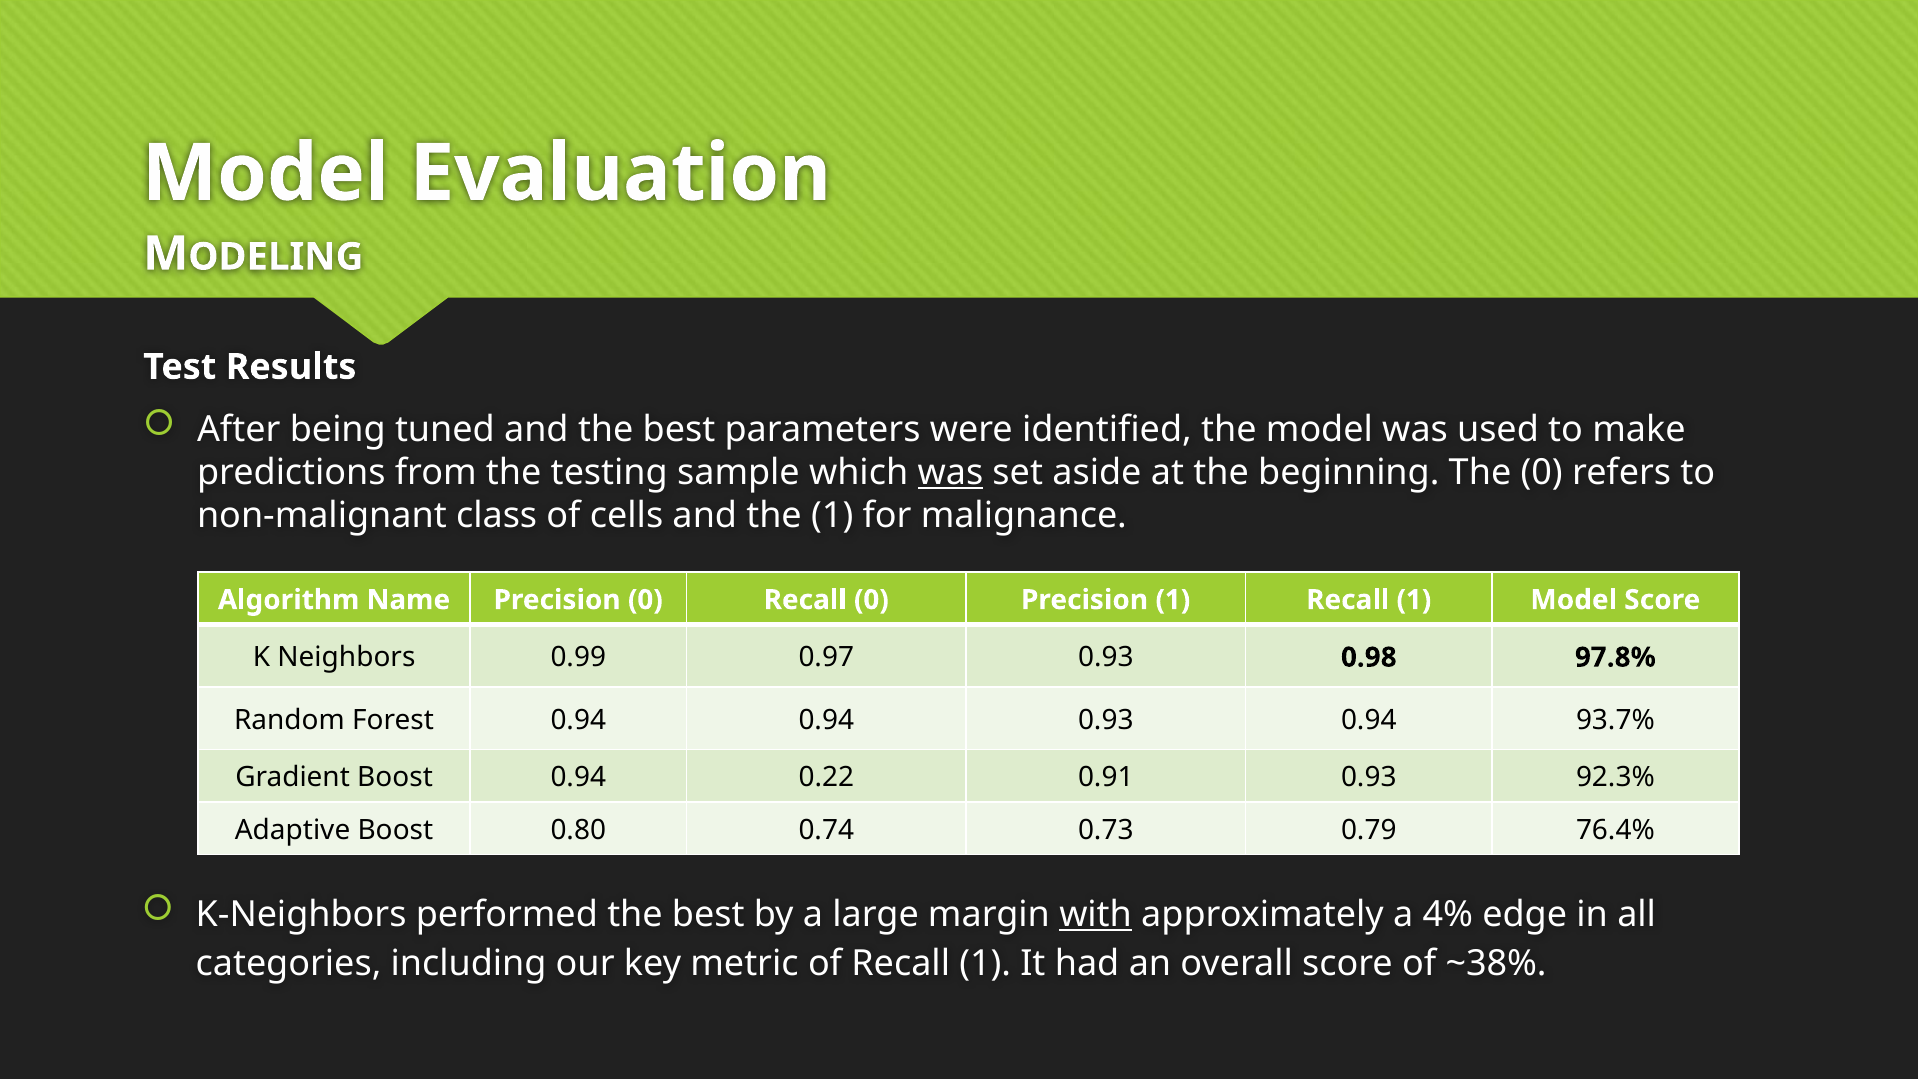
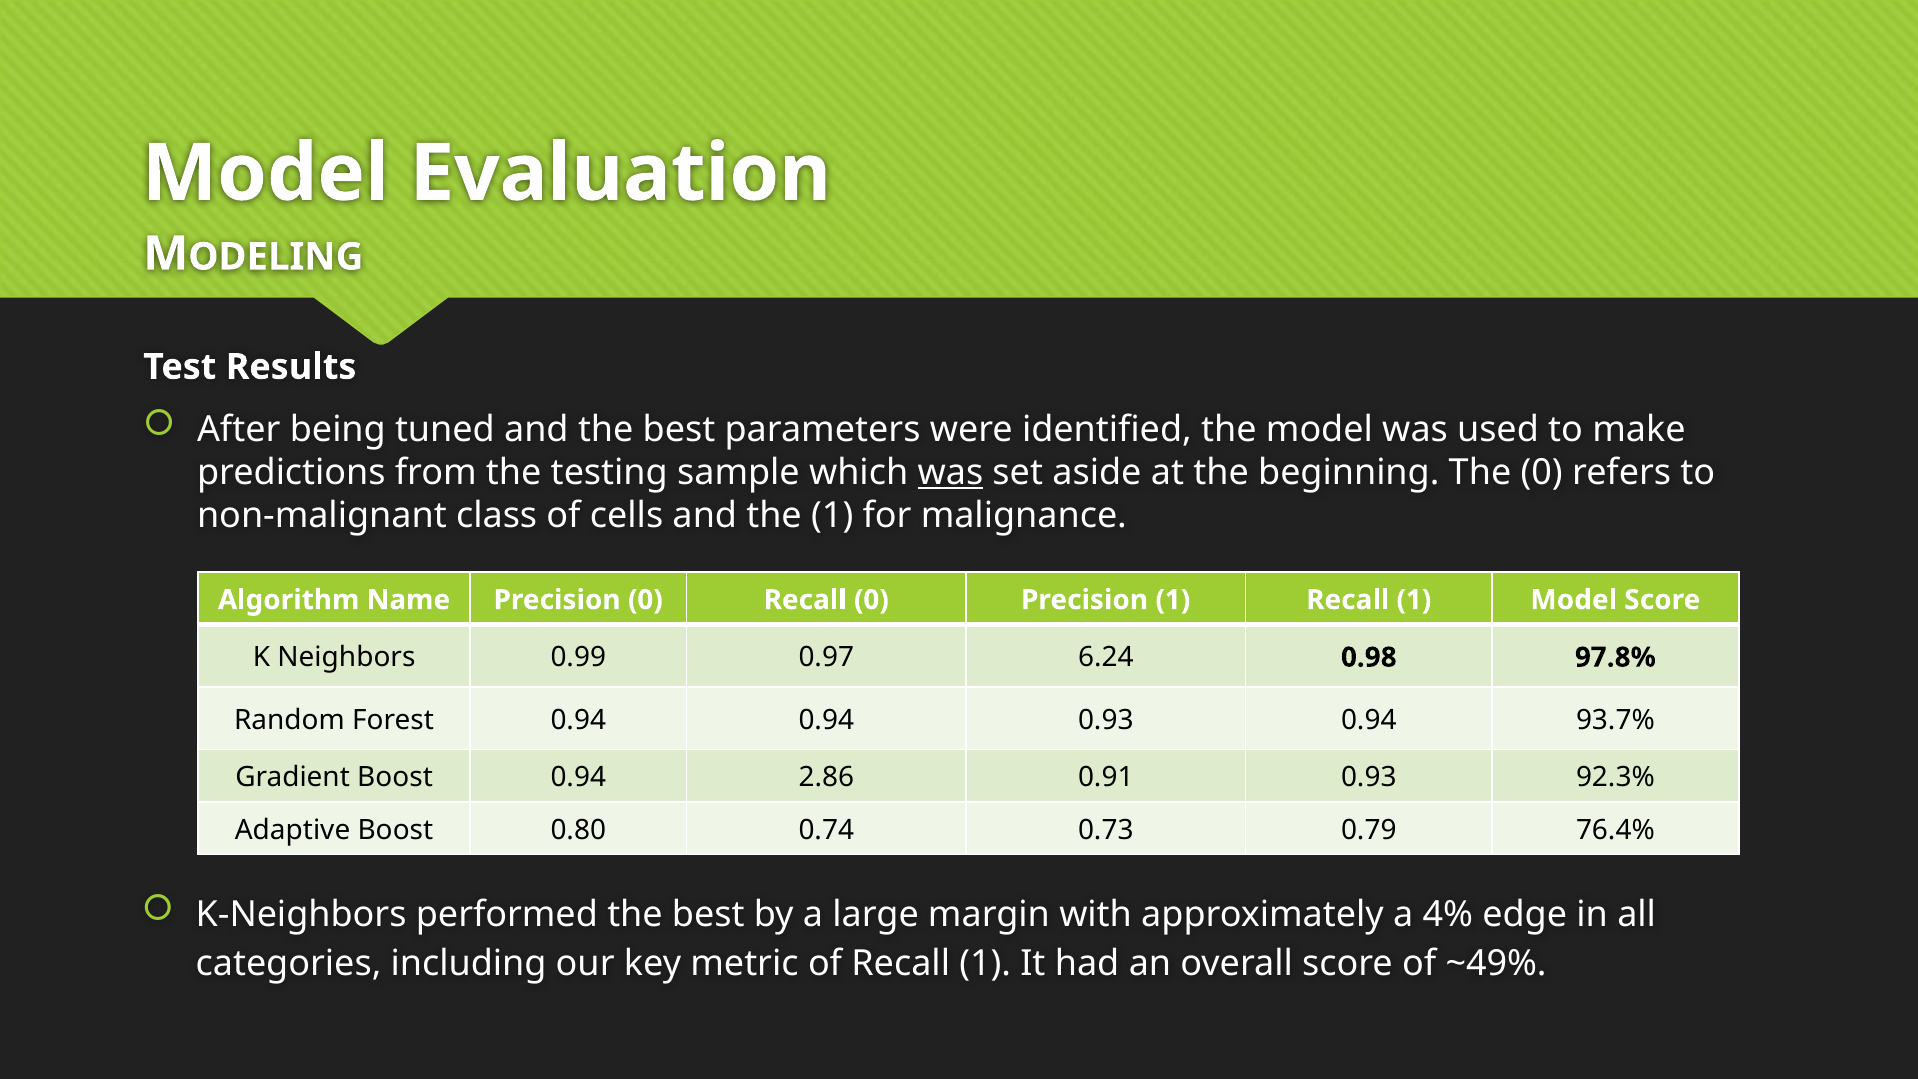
0.97 0.93: 0.93 -> 6.24
0.22: 0.22 -> 2.86
with underline: present -> none
~38%: ~38% -> ~49%
